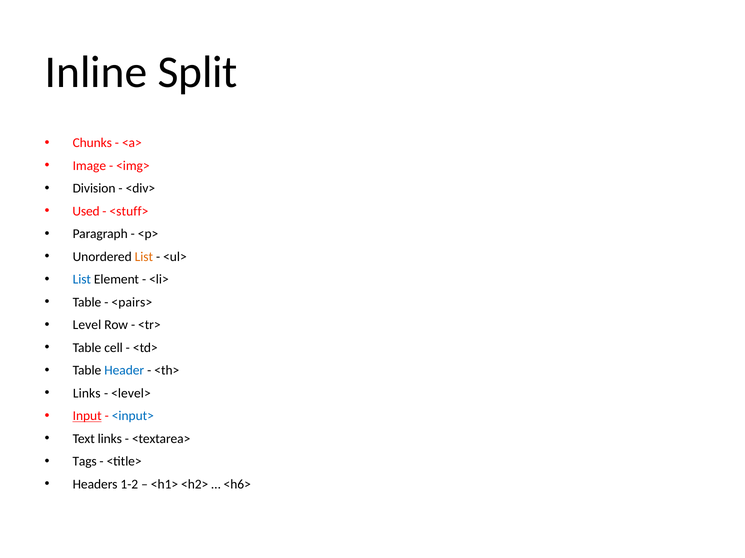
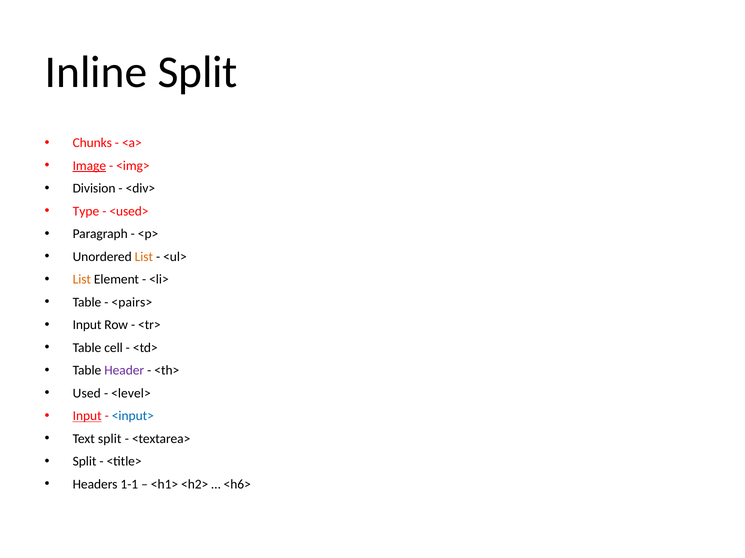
Image underline: none -> present
Used: Used -> Type
<stuff>: <stuff> -> <used>
List at (82, 280) colour: blue -> orange
Level at (87, 325): Level -> Input
Header colour: blue -> purple
Links at (87, 394): Links -> Used
Text links: links -> split
Tags at (85, 462): Tags -> Split
1-2: 1-2 -> 1-1
